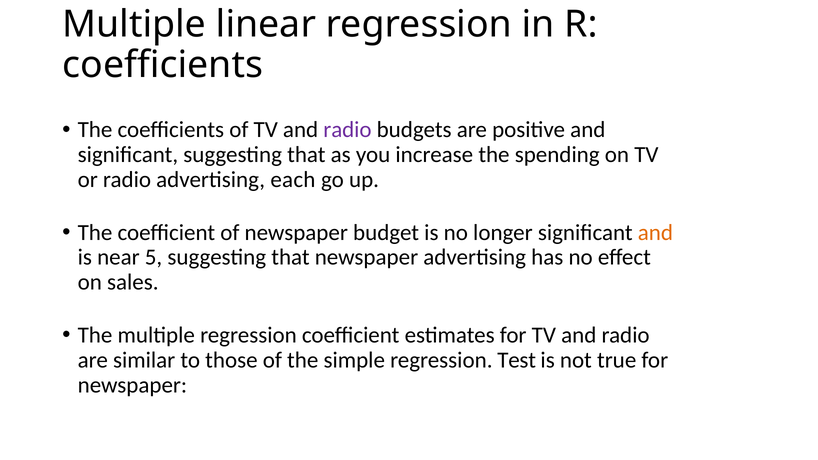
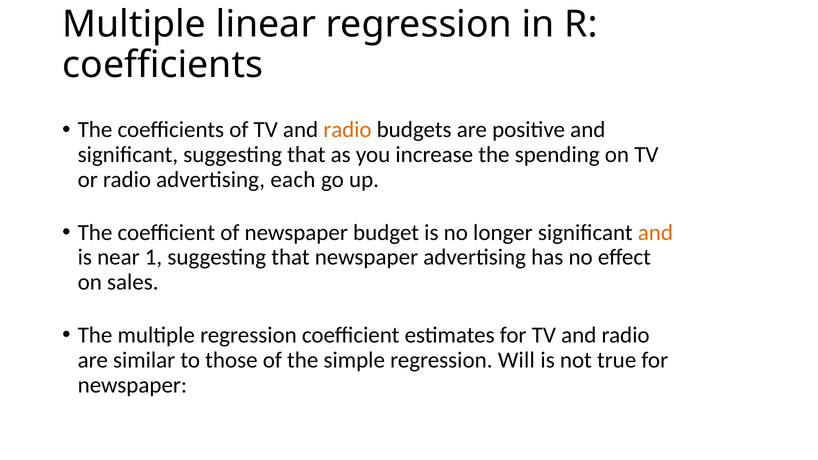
radio at (347, 130) colour: purple -> orange
5: 5 -> 1
Test: Test -> Will
